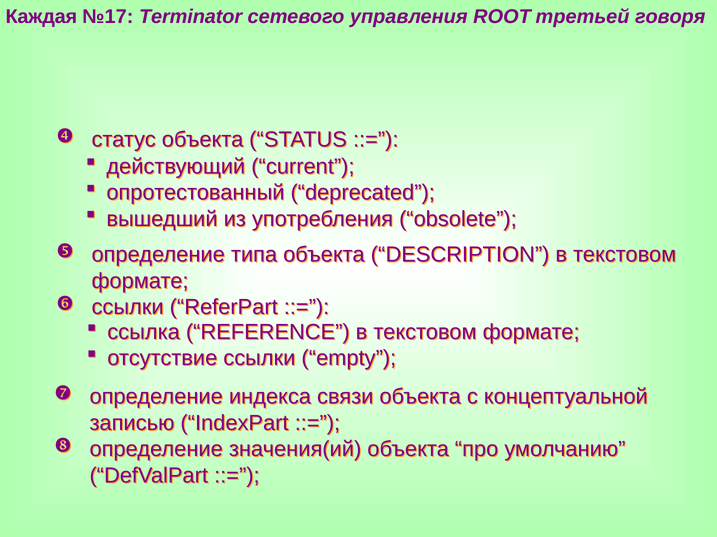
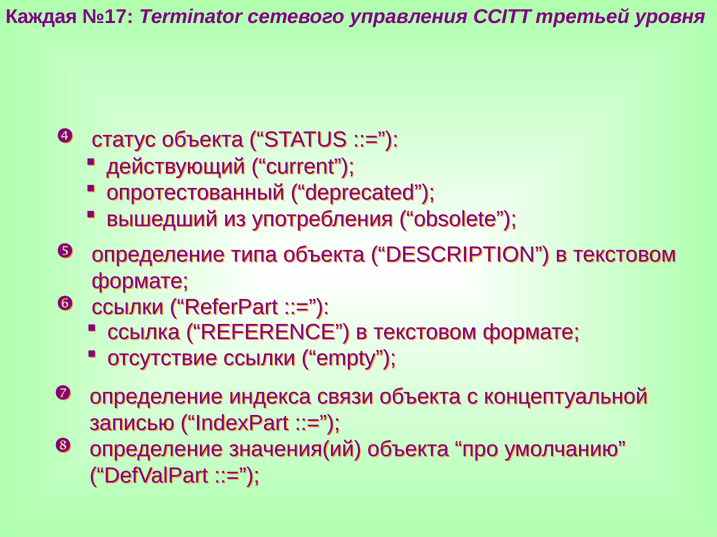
ROOT: ROOT -> ССITT
говоря: говоря -> уровня
